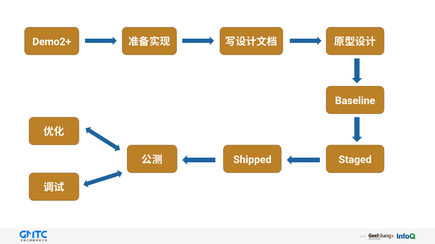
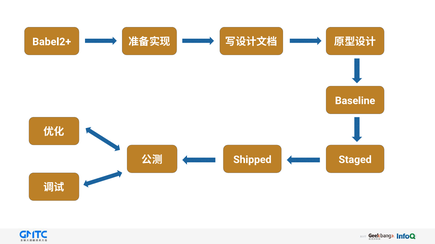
Demo2+: Demo2+ -> Babel2+
